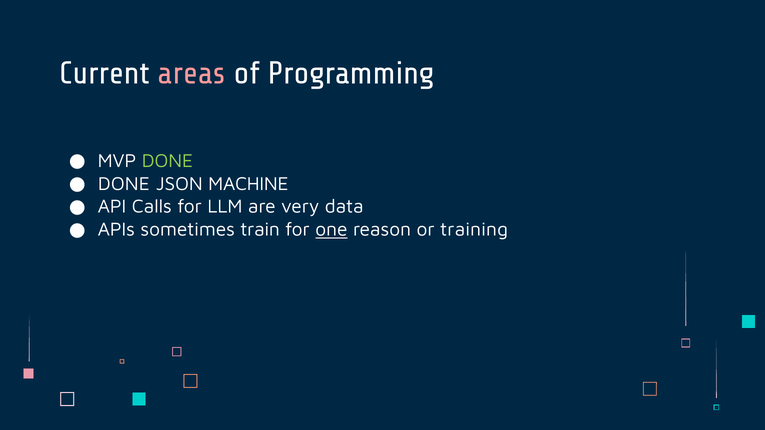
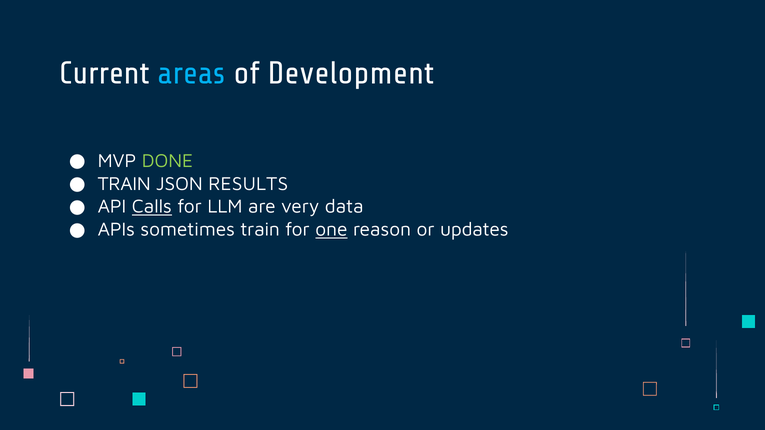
areas colour: pink -> light blue
Programming: Programming -> Development
DONE at (124, 184): DONE -> TRAIN
MACHINE: MACHINE -> RESULTS
Calls underline: none -> present
training: training -> updates
